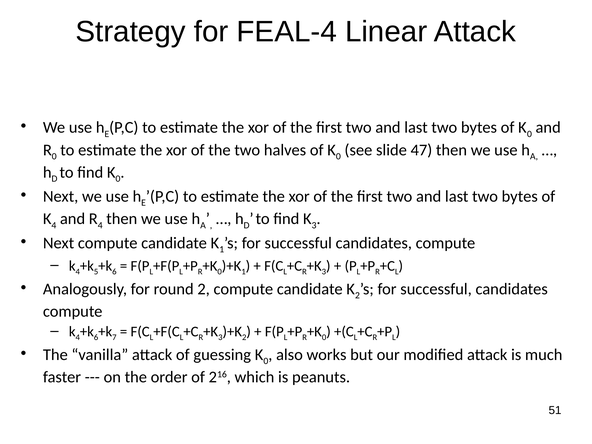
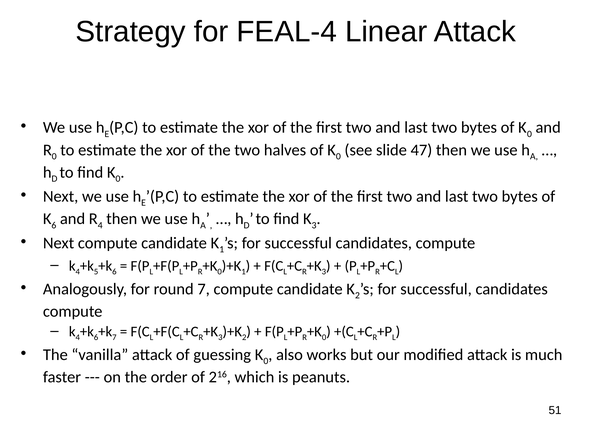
4 at (54, 225): 4 -> 6
round 2: 2 -> 7
